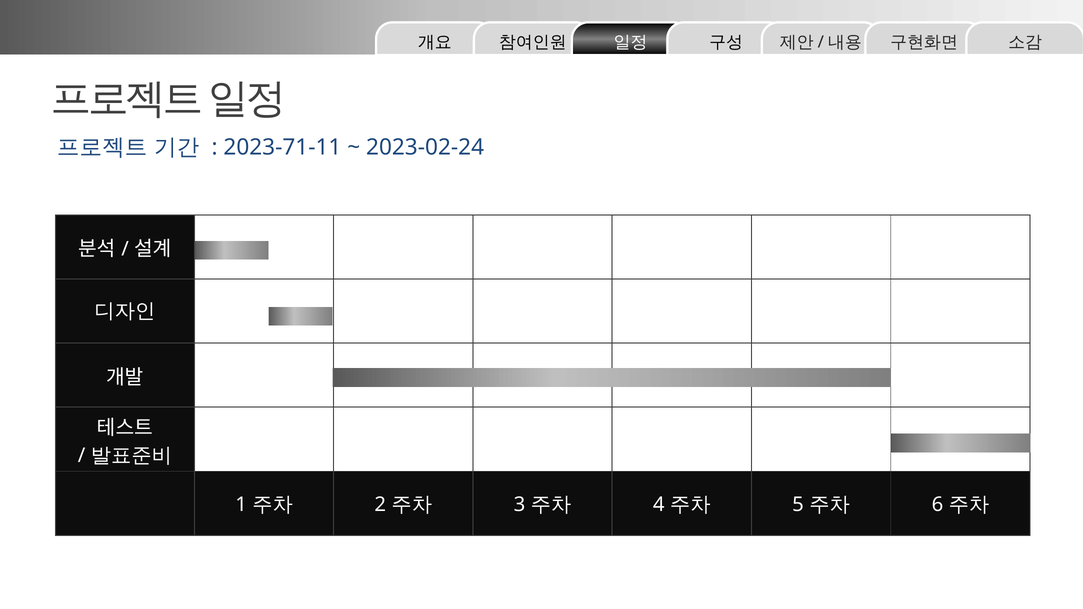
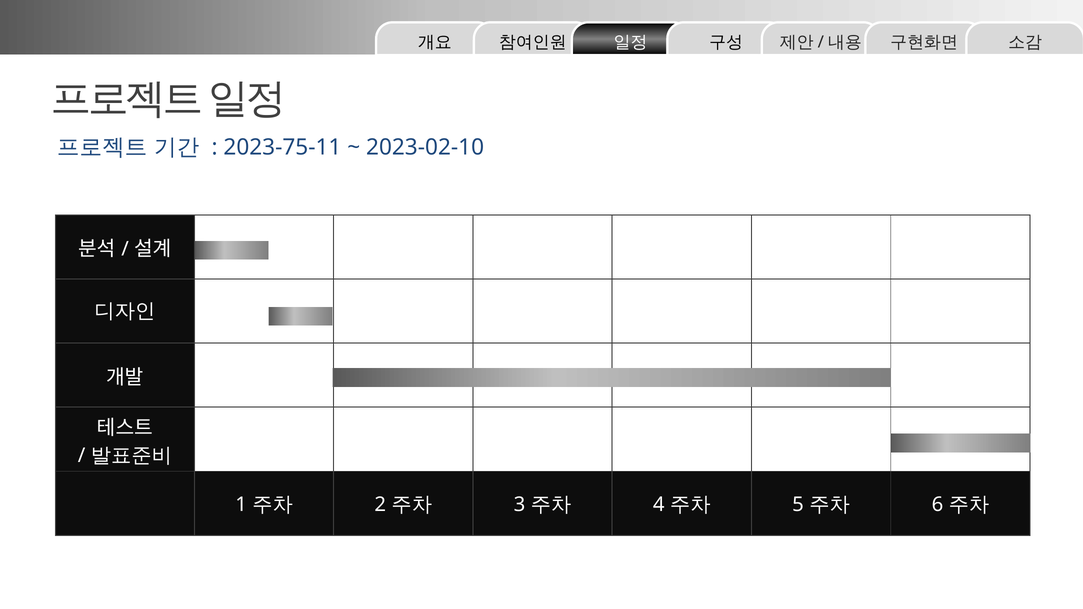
2023-71-11: 2023-71-11 -> 2023-75-11
2023-02-24: 2023-02-24 -> 2023-02-10
